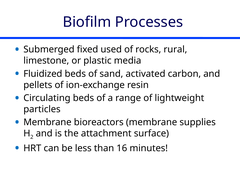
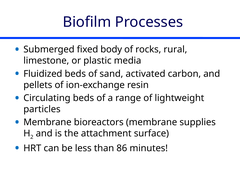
used: used -> body
16: 16 -> 86
